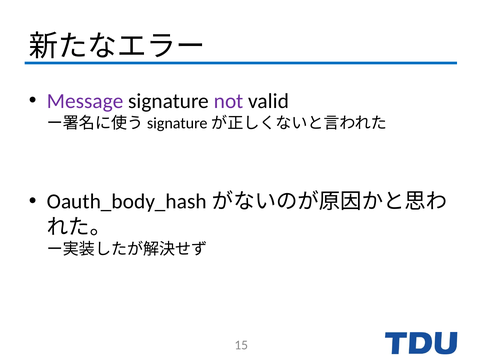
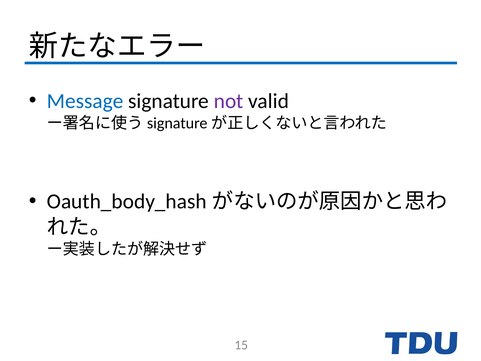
Message colour: purple -> blue
